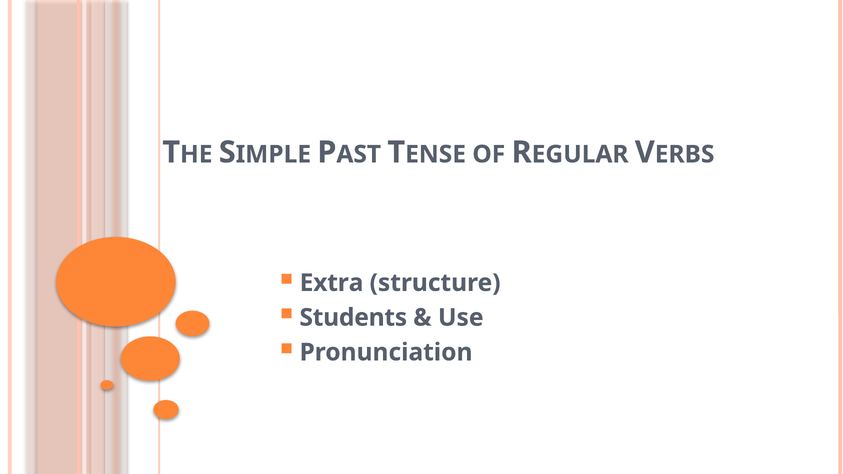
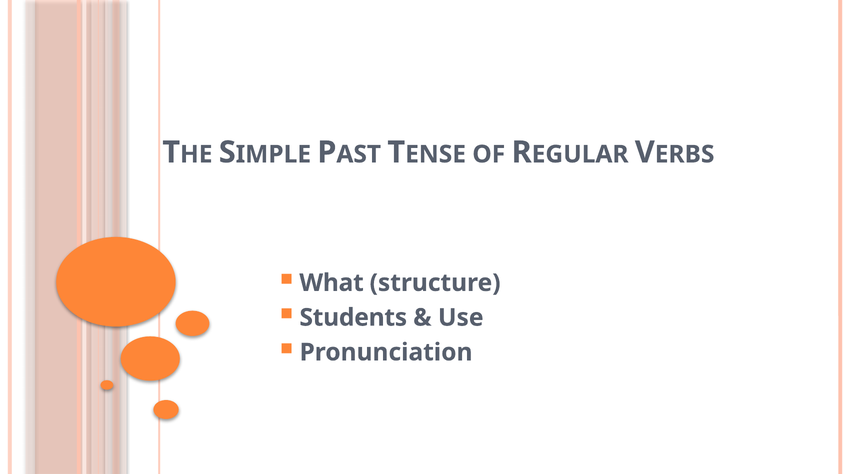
Extra: Extra -> What
